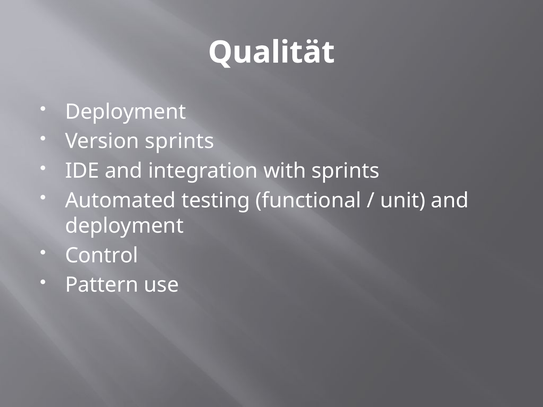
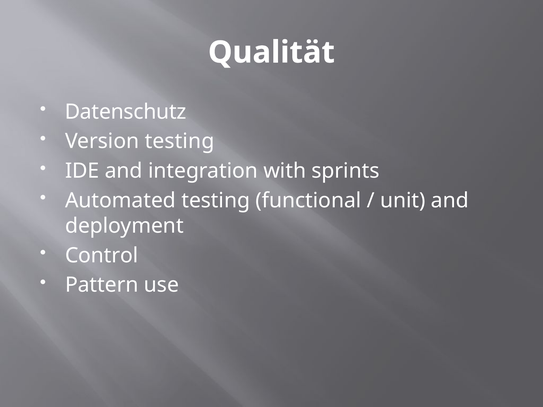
Deployment at (126, 112): Deployment -> Datenschutz
Version sprints: sprints -> testing
